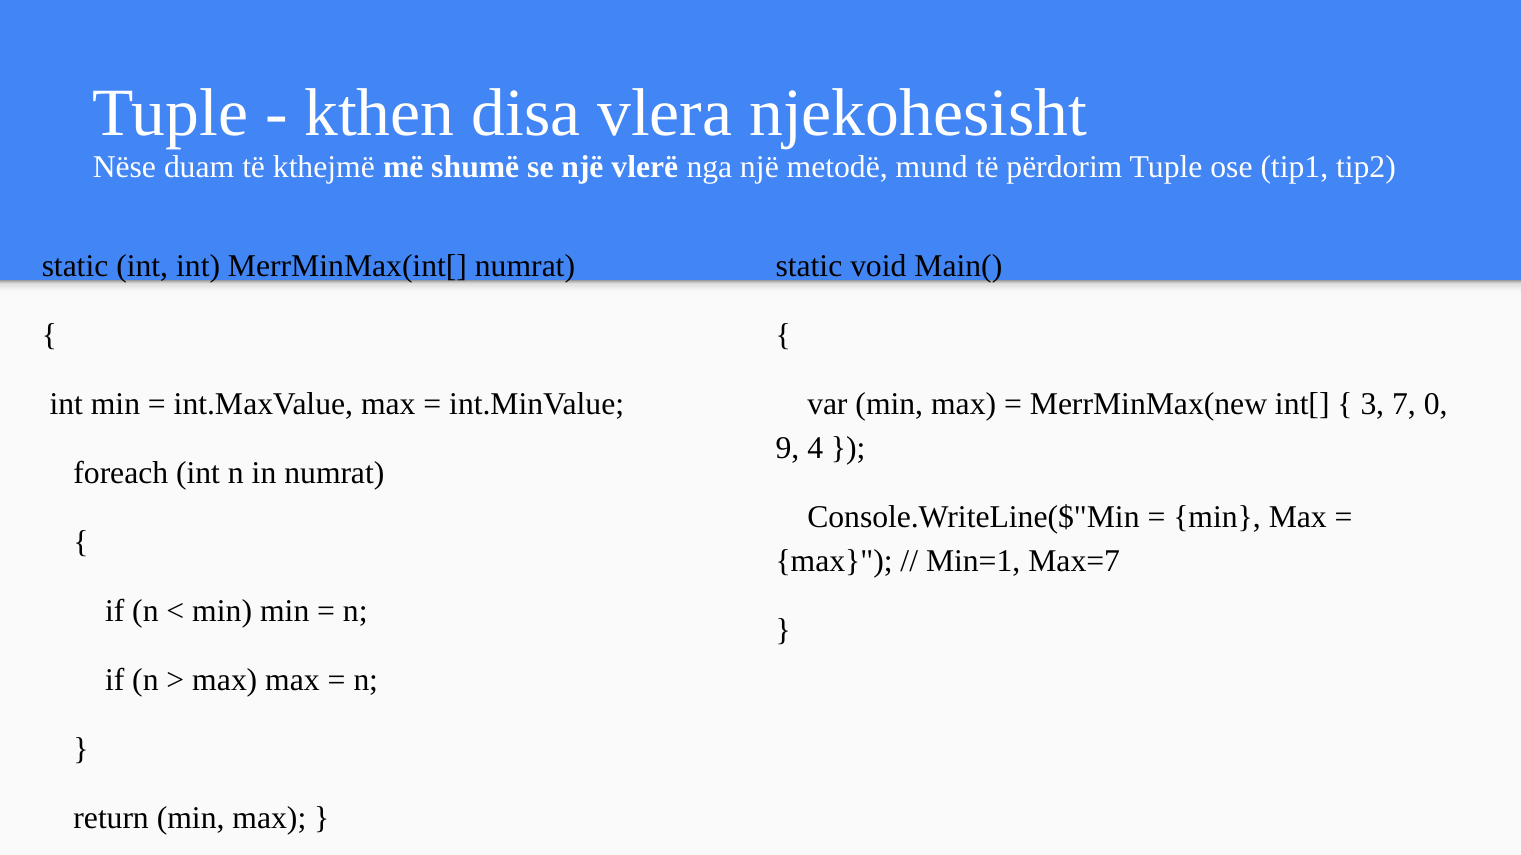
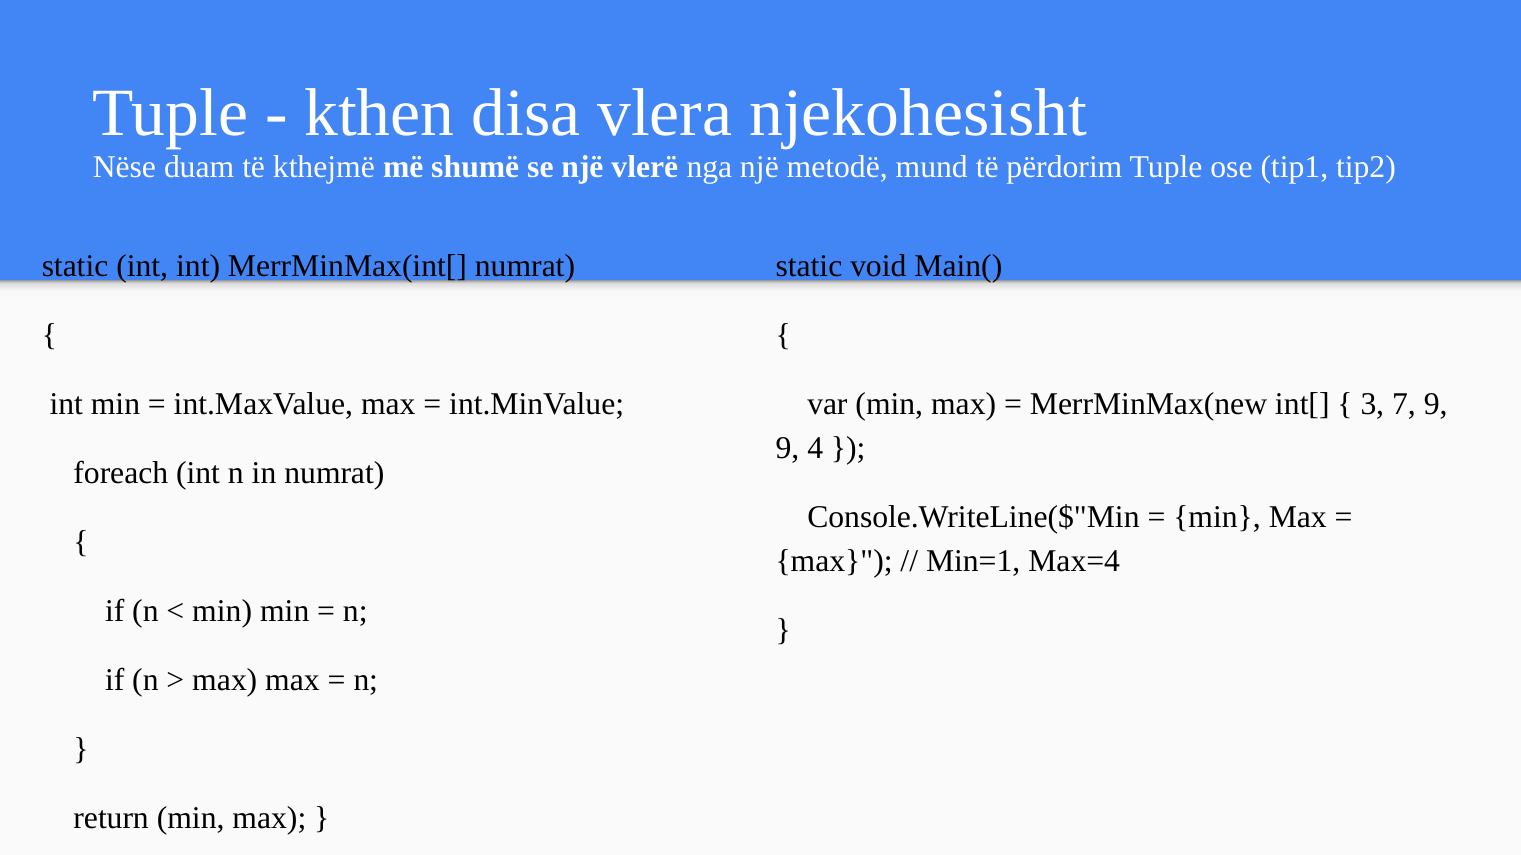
7 0: 0 -> 9
Max=7: Max=7 -> Max=4
